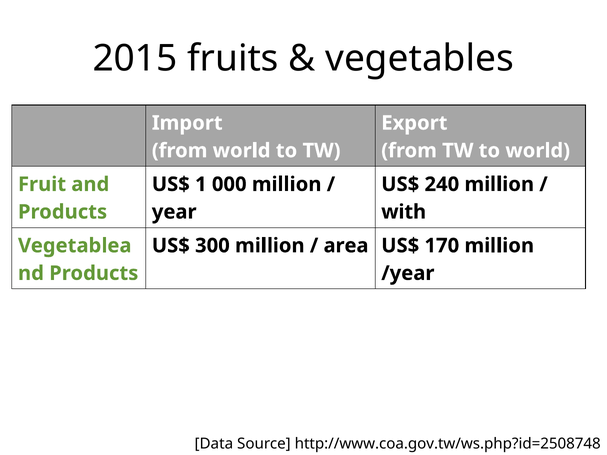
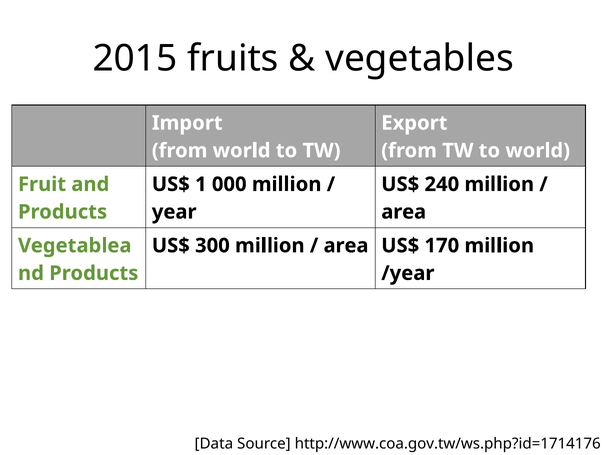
with at (404, 212): with -> area
http://www.coa.gov.tw/ws.php?id=2508748: http://www.coa.gov.tw/ws.php?id=2508748 -> http://www.coa.gov.tw/ws.php?id=1714176
